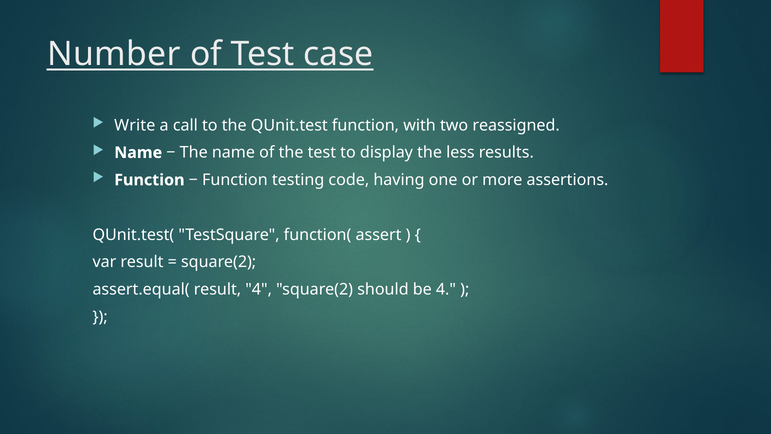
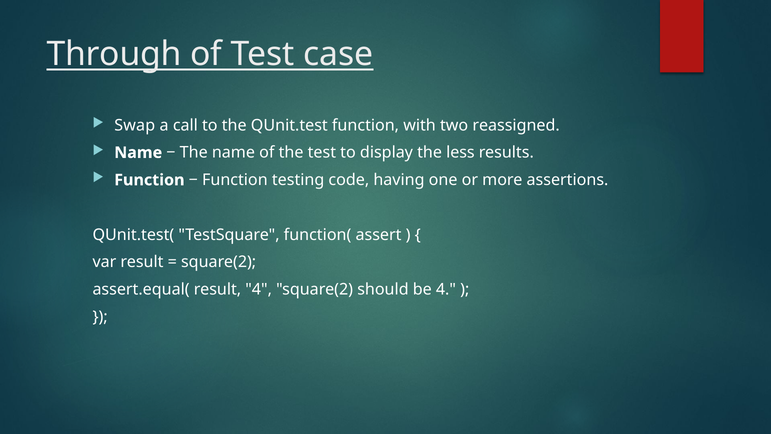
Number: Number -> Through
Write: Write -> Swap
